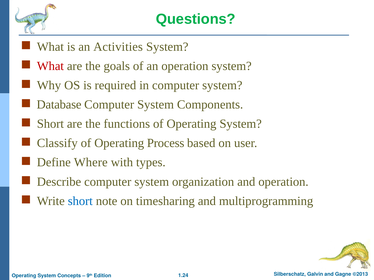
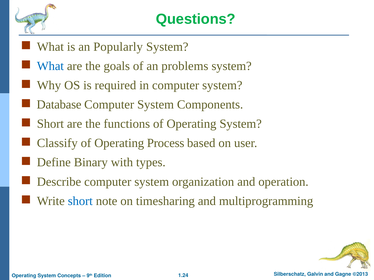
Activities: Activities -> Popularly
What at (50, 66) colour: red -> blue
an operation: operation -> problems
Where: Where -> Binary
